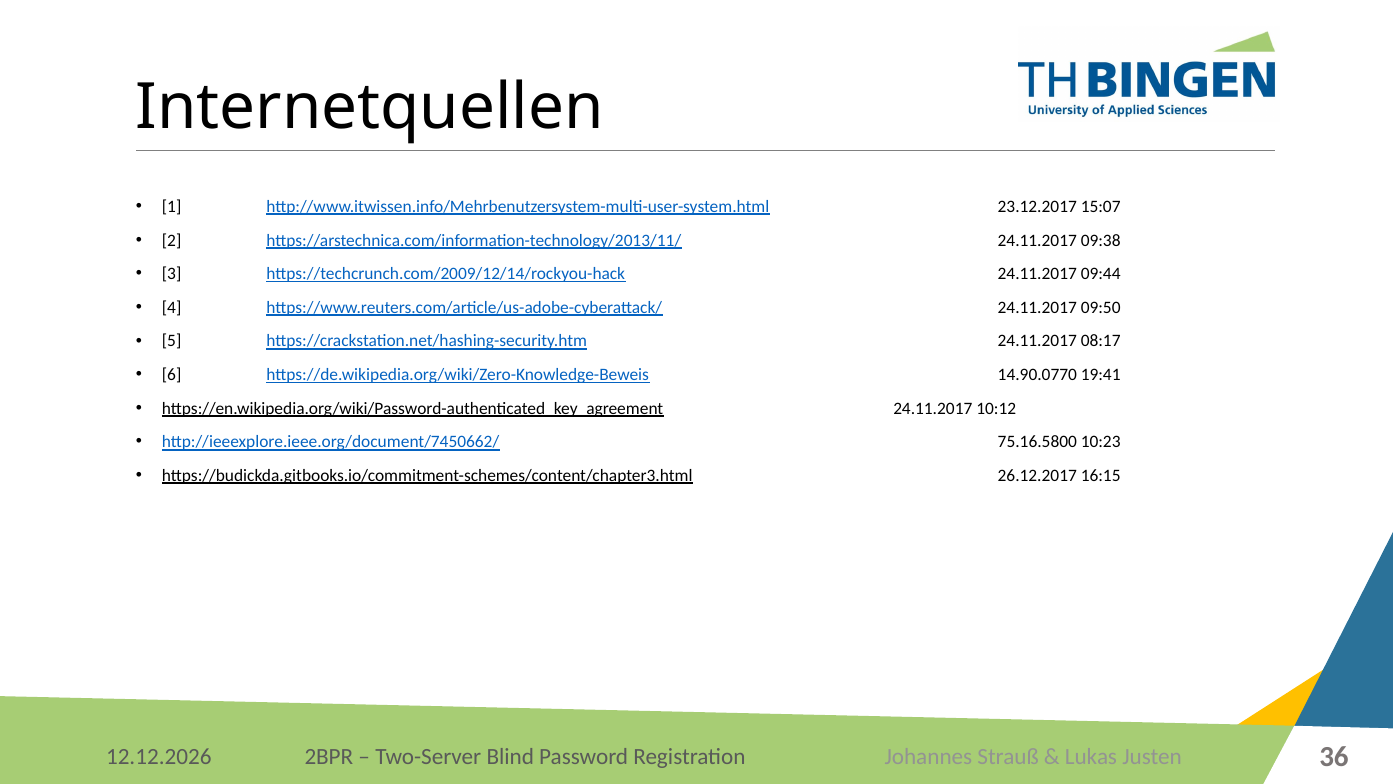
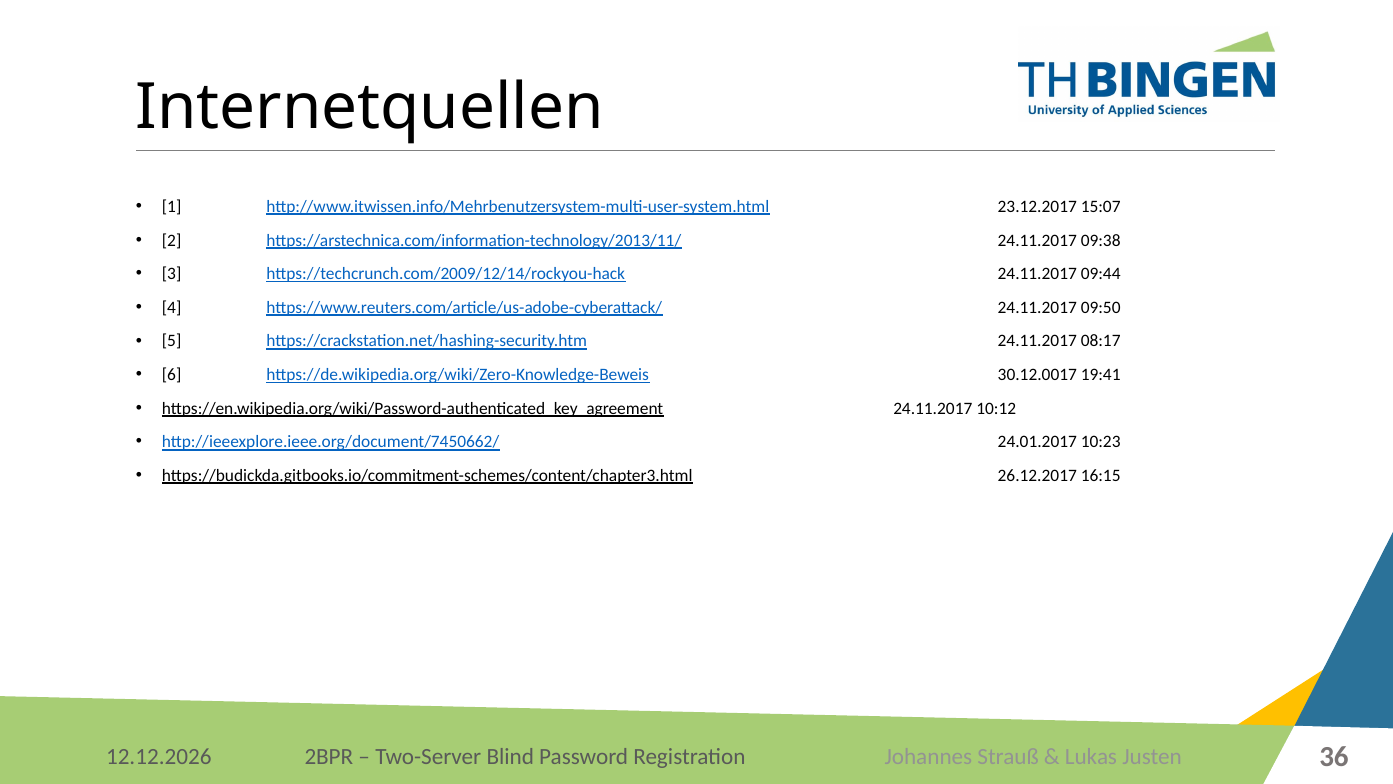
14.90.0770: 14.90.0770 -> 30.12.0017
75.16.5800: 75.16.5800 -> 24.01.2017
